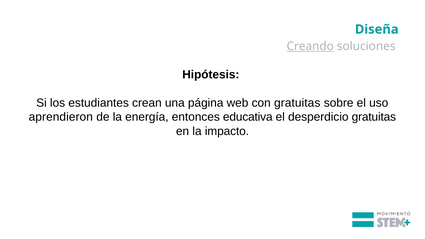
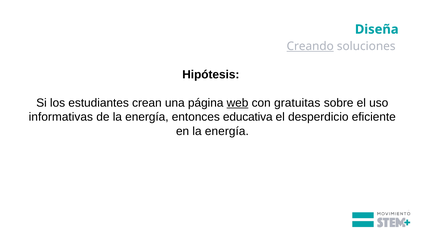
web underline: none -> present
aprendieron: aprendieron -> informativas
desperdicio gratuitas: gratuitas -> eficiente
en la impacto: impacto -> energía
